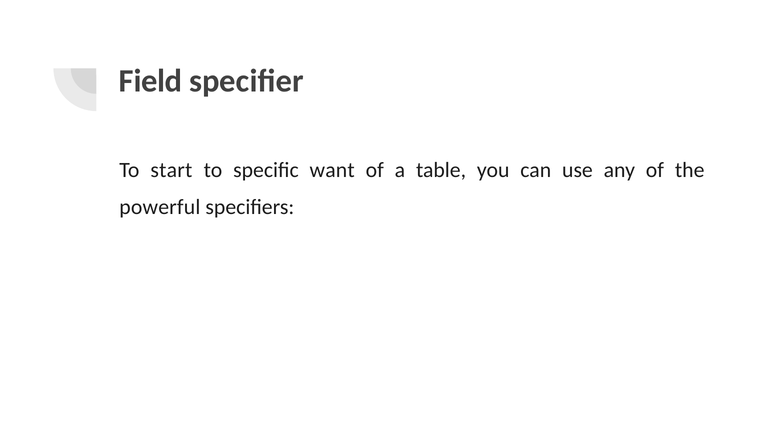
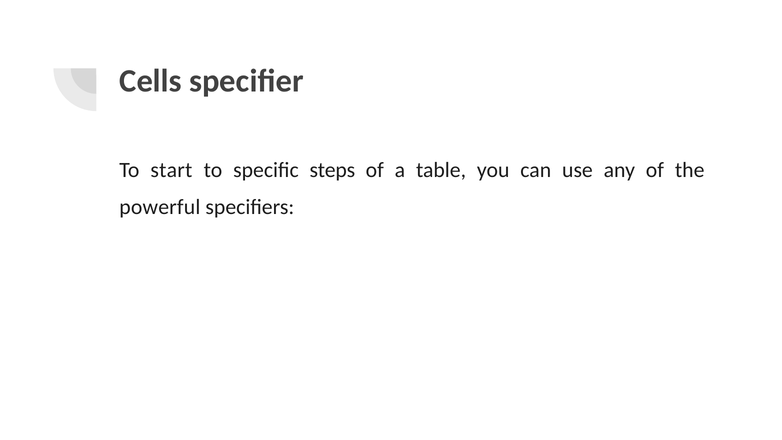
Field: Field -> Cells
want: want -> steps
